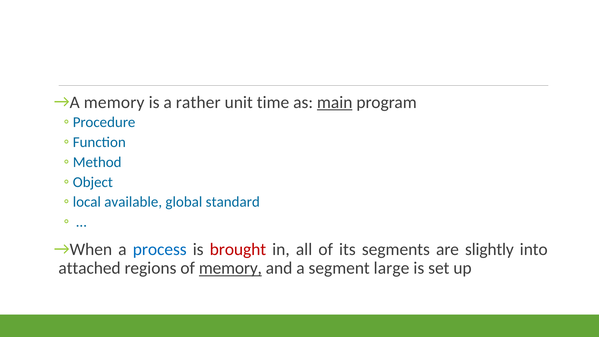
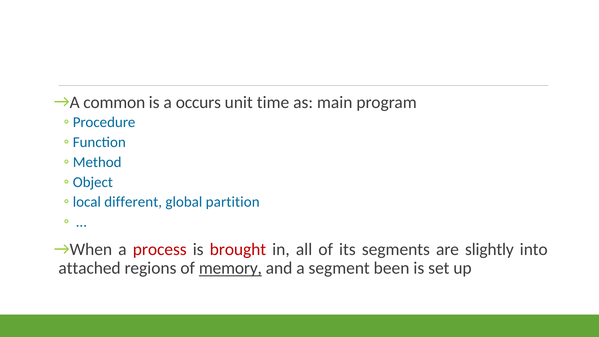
memory at (114, 102): memory -> common
rather: rather -> occurs
main underline: present -> none
available: available -> different
standard: standard -> partition
process colour: blue -> red
large: large -> been
